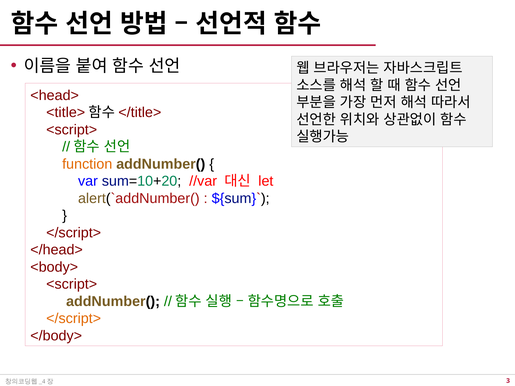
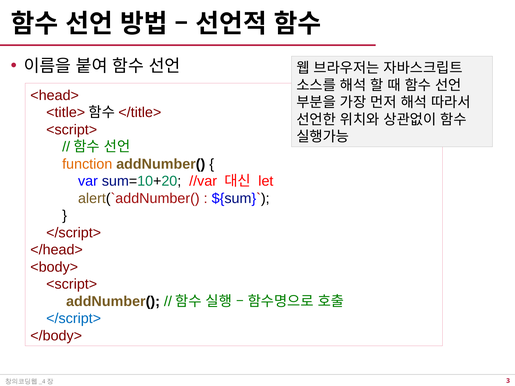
</script> at (74, 319) colour: orange -> blue
